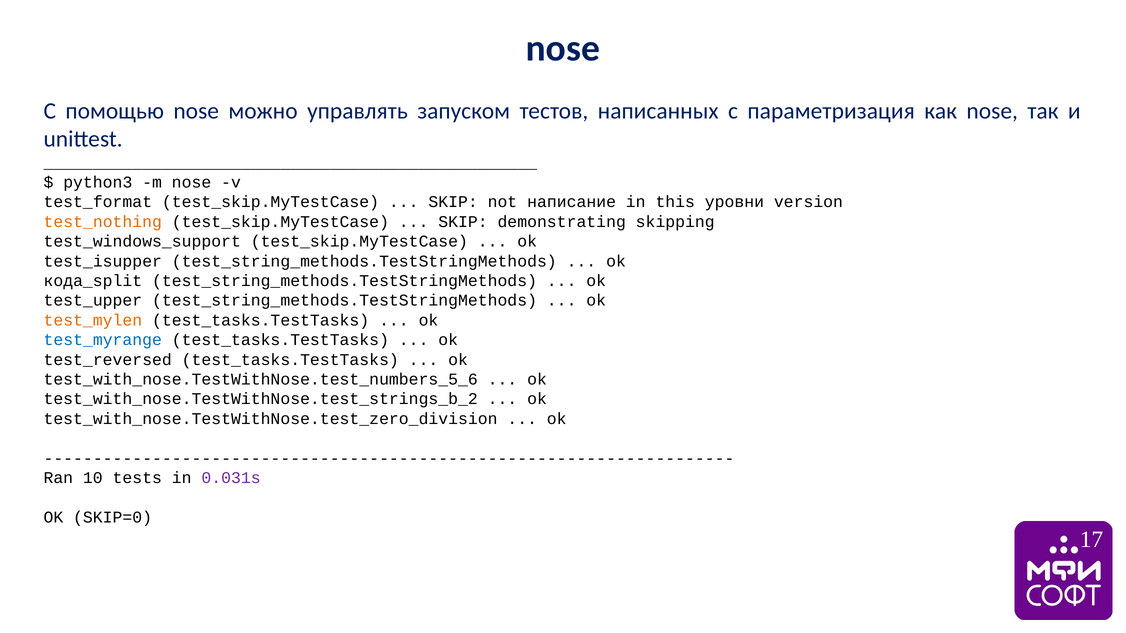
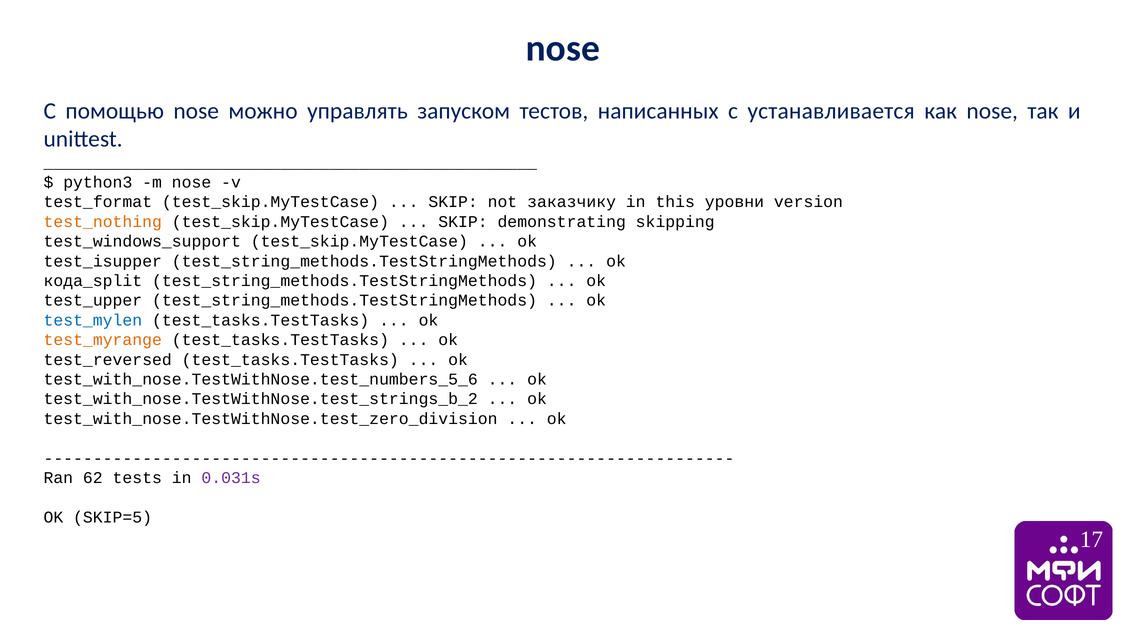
параметризация: параметризация -> устанавливается
написание: написание -> заказчику
test_mylen colour: orange -> blue
test_myrange colour: blue -> orange
10: 10 -> 62
SKIP=0: SKIP=0 -> SKIP=5
